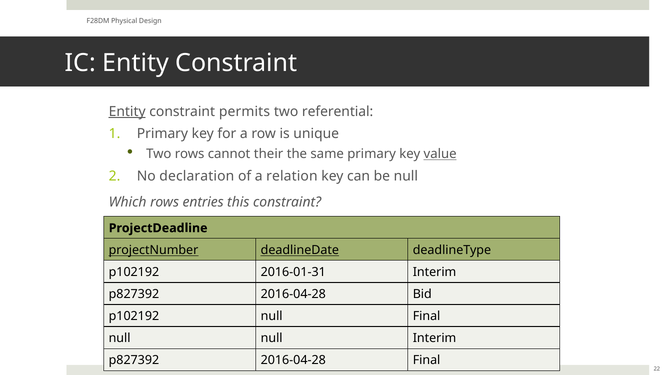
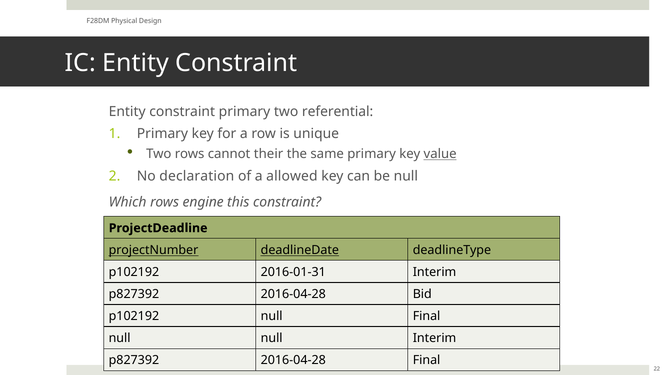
Entity at (127, 111) underline: present -> none
constraint permits: permits -> primary
relation: relation -> allowed
entries: entries -> engine
